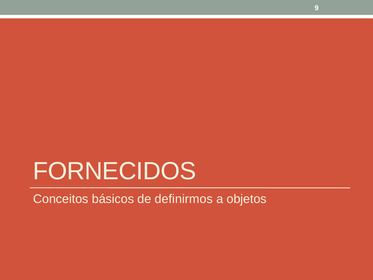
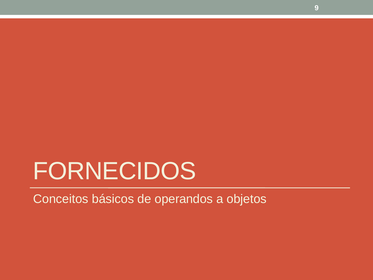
definirmos: definirmos -> operandos
